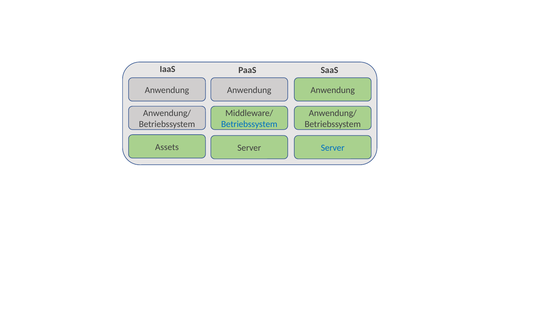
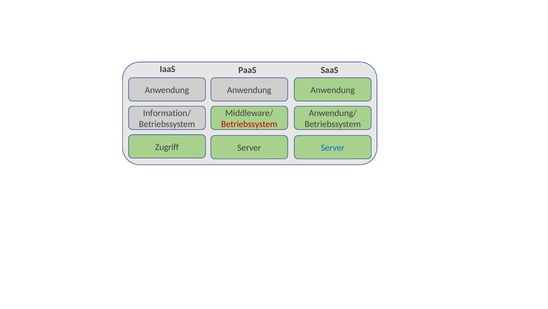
Anwendung/ at (167, 113): Anwendung/ -> Information/
Betriebssystem at (249, 124) colour: blue -> red
Assets: Assets -> Zugriff
